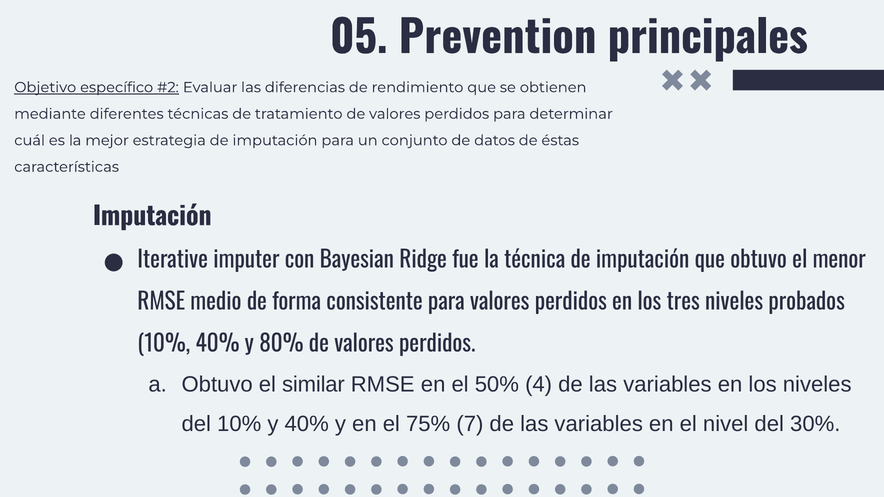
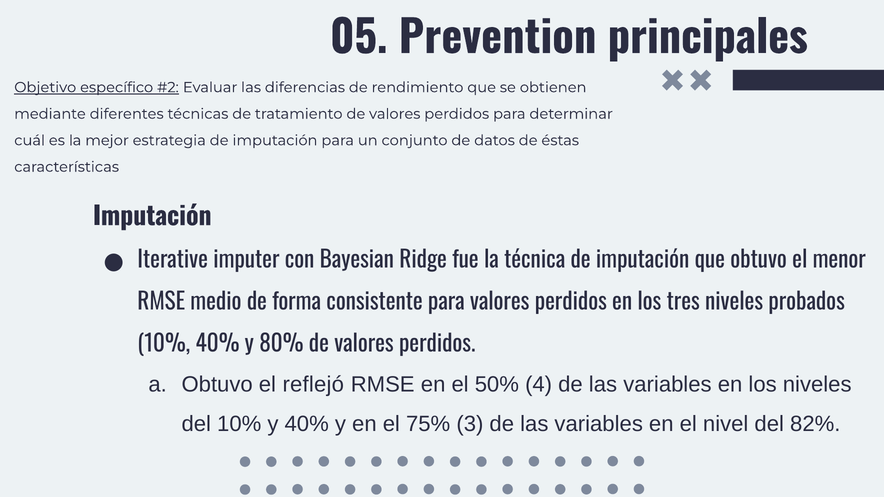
similar: similar -> reflejó
7: 7 -> 3
30%: 30% -> 82%
